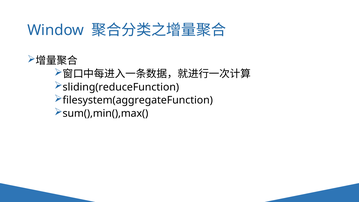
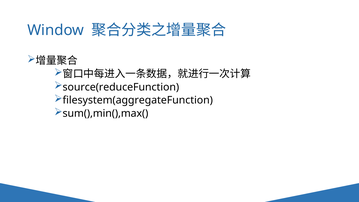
sliding(reduceFunction: sliding(reduceFunction -> source(reduceFunction
